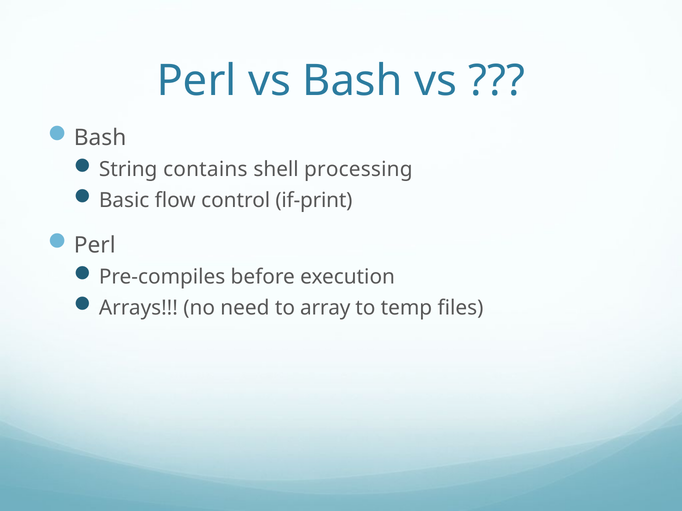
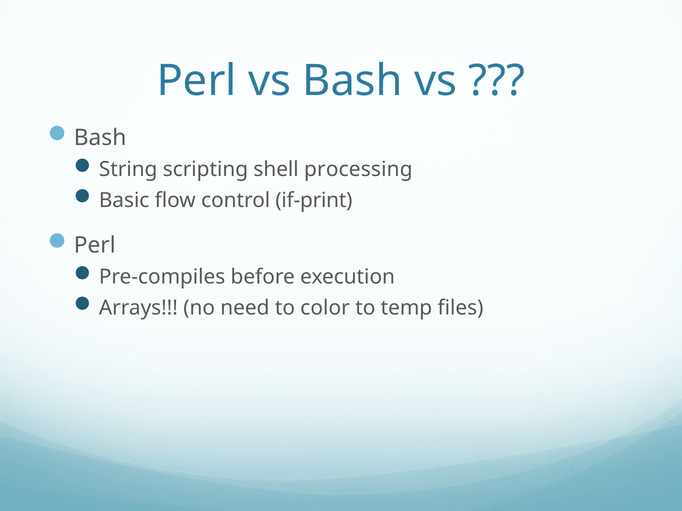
contains: contains -> scripting
array: array -> color
